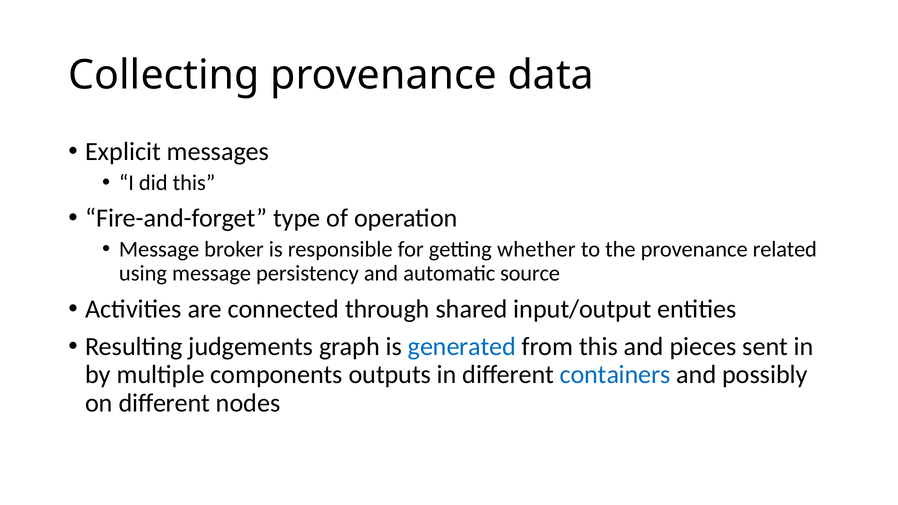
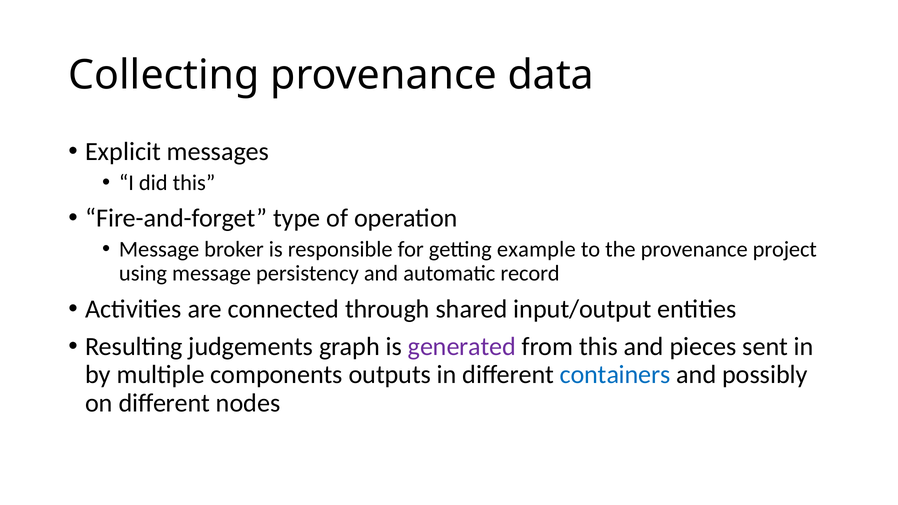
whether: whether -> example
related: related -> project
source: source -> record
generated colour: blue -> purple
